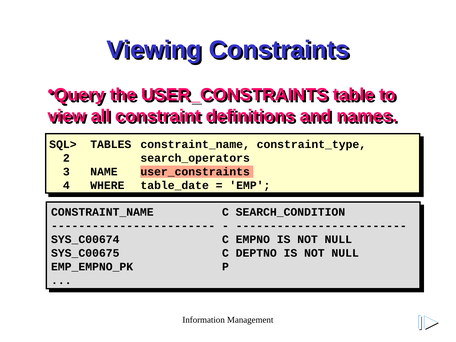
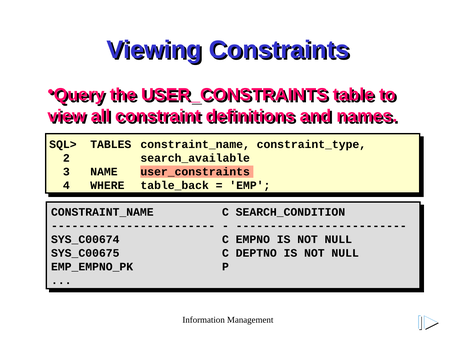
search_operators: search_operators -> search_available
table_date: table_date -> table_back
